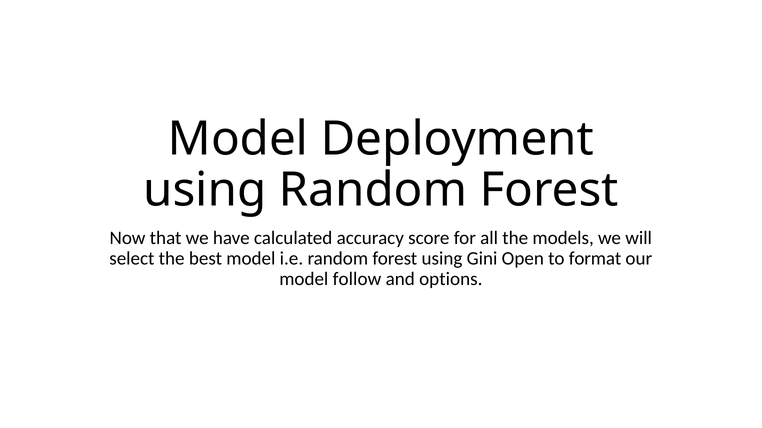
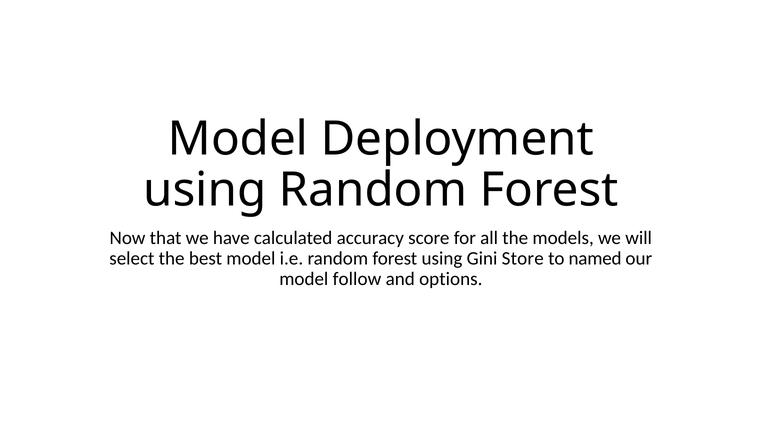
Open: Open -> Store
format: format -> named
